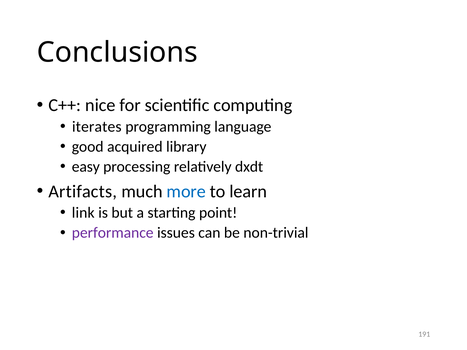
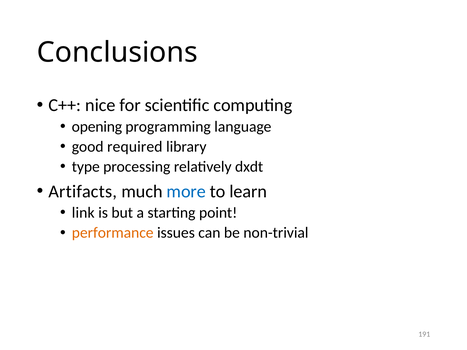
iterates: iterates -> opening
acquired: acquired -> required
easy: easy -> type
performance colour: purple -> orange
